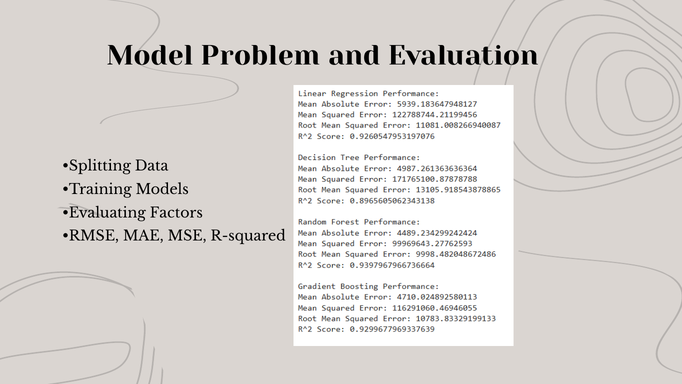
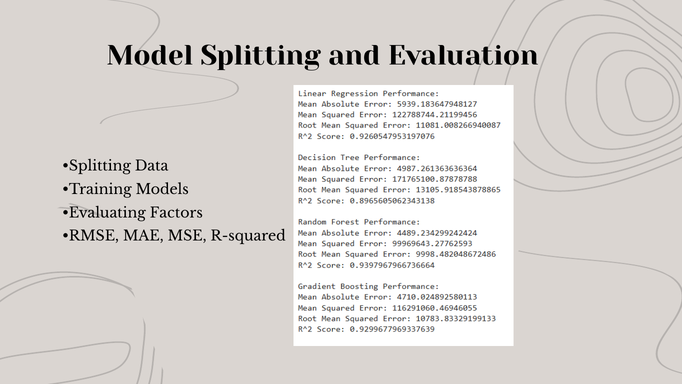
Model Problem: Problem -> Splitting
